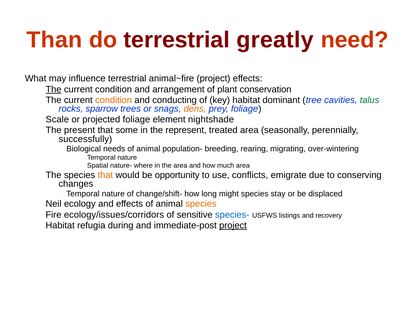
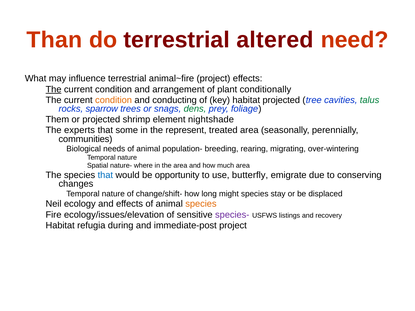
greatly: greatly -> altered
conservation: conservation -> conditionally
habitat dominant: dominant -> projected
dens colour: orange -> green
Scale: Scale -> Them
projected foliage: foliage -> shrimp
present: present -> experts
successfully: successfully -> communities
that at (105, 175) colour: orange -> blue
conflicts: conflicts -> butterfly
ecology/issues/corridors: ecology/issues/corridors -> ecology/issues/elevation
species- colour: blue -> purple
project at (233, 225) underline: present -> none
